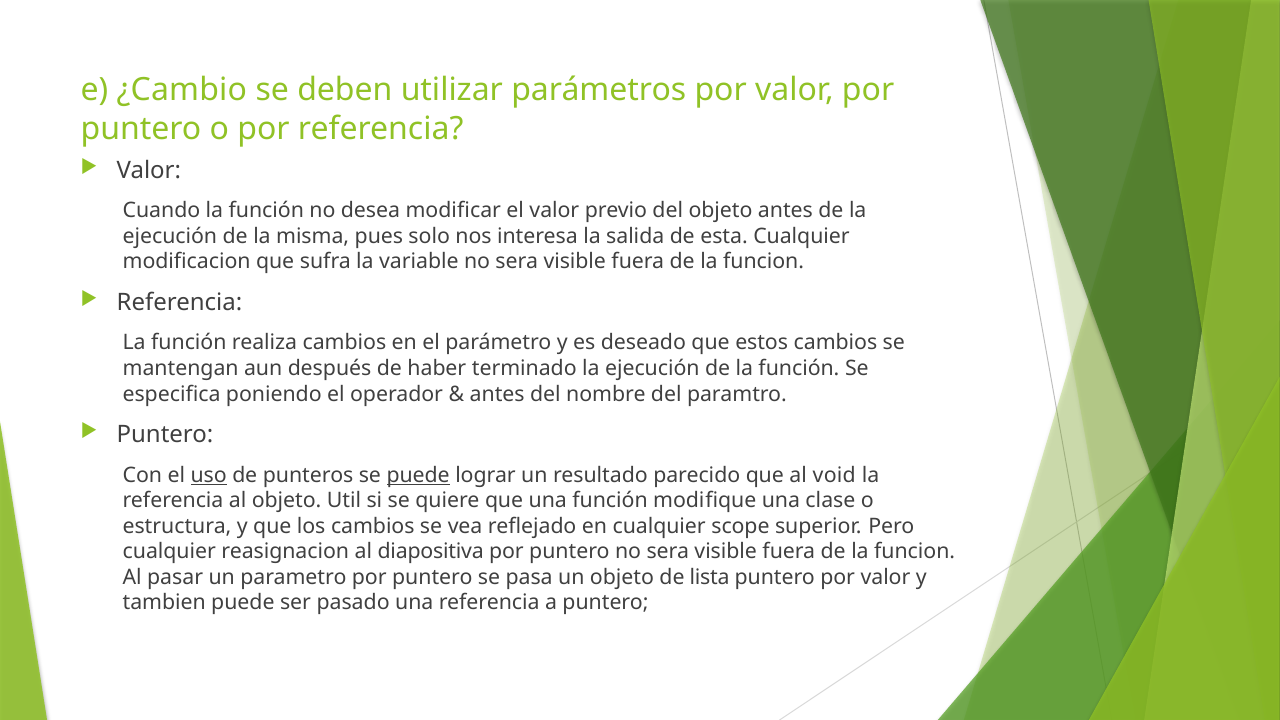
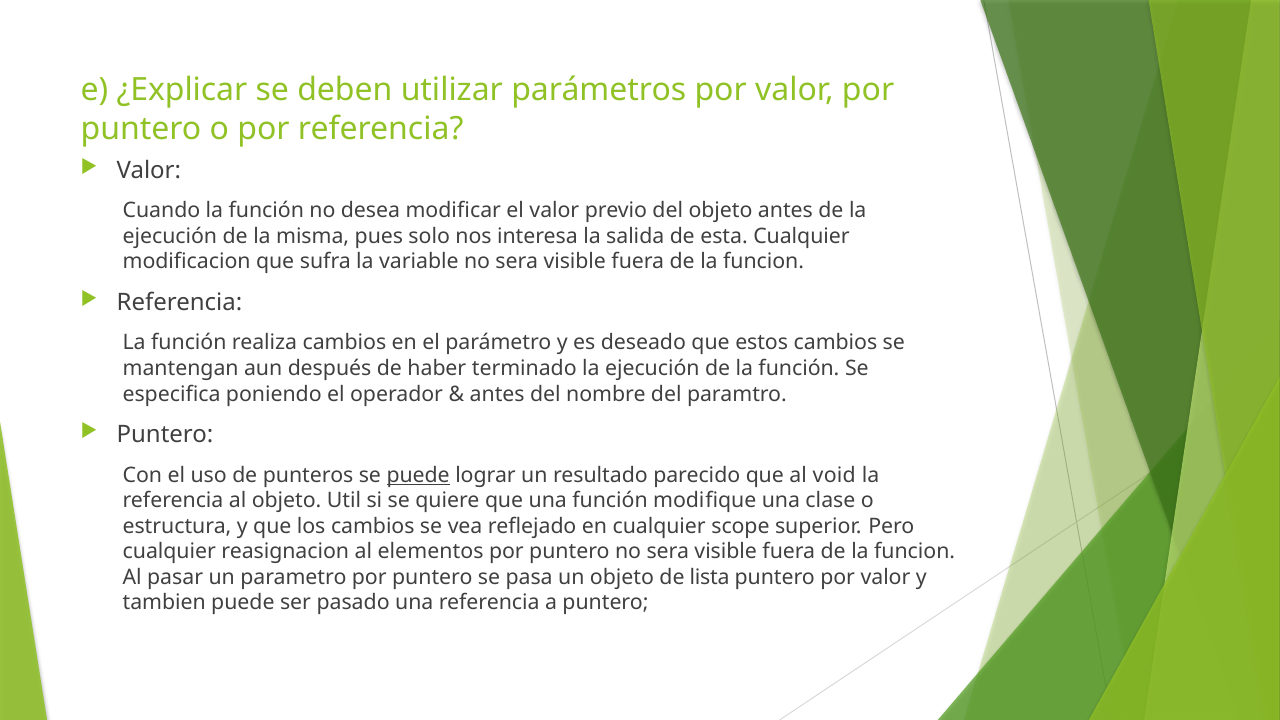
¿Cambio: ¿Cambio -> ¿Explicar
uso underline: present -> none
diapositiva: diapositiva -> elementos
